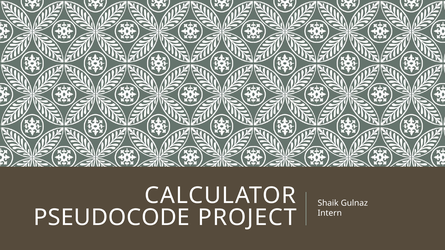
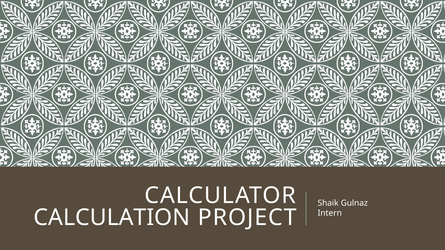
PSEUDOCODE: PSEUDOCODE -> CALCULATION
